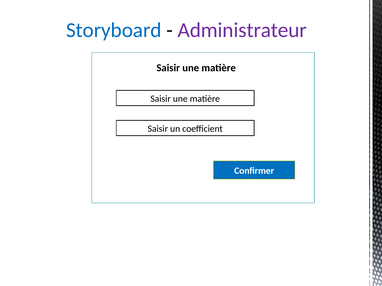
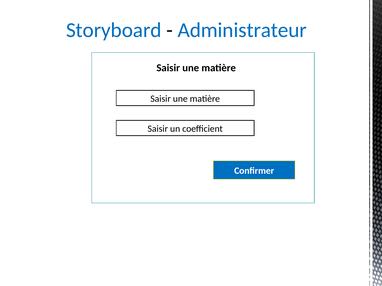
Administrateur colour: purple -> blue
